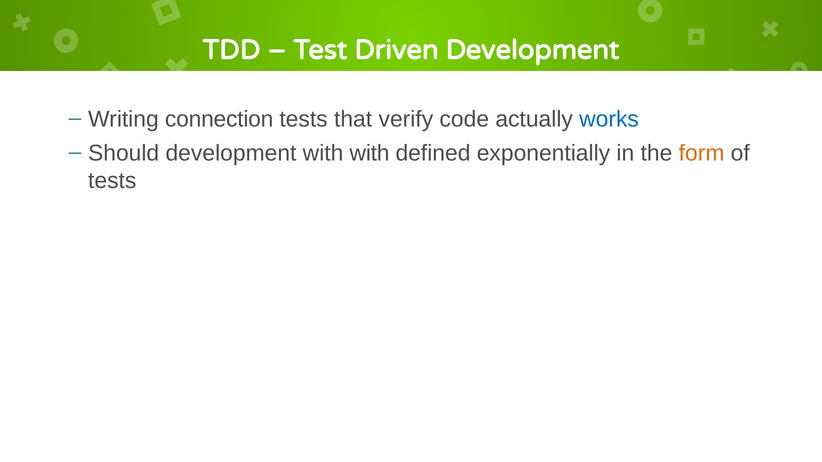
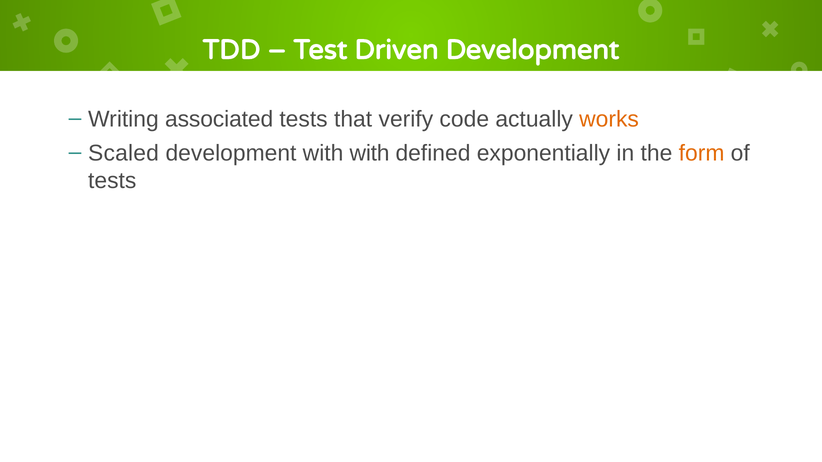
connection: connection -> associated
works colour: blue -> orange
Should: Should -> Scaled
